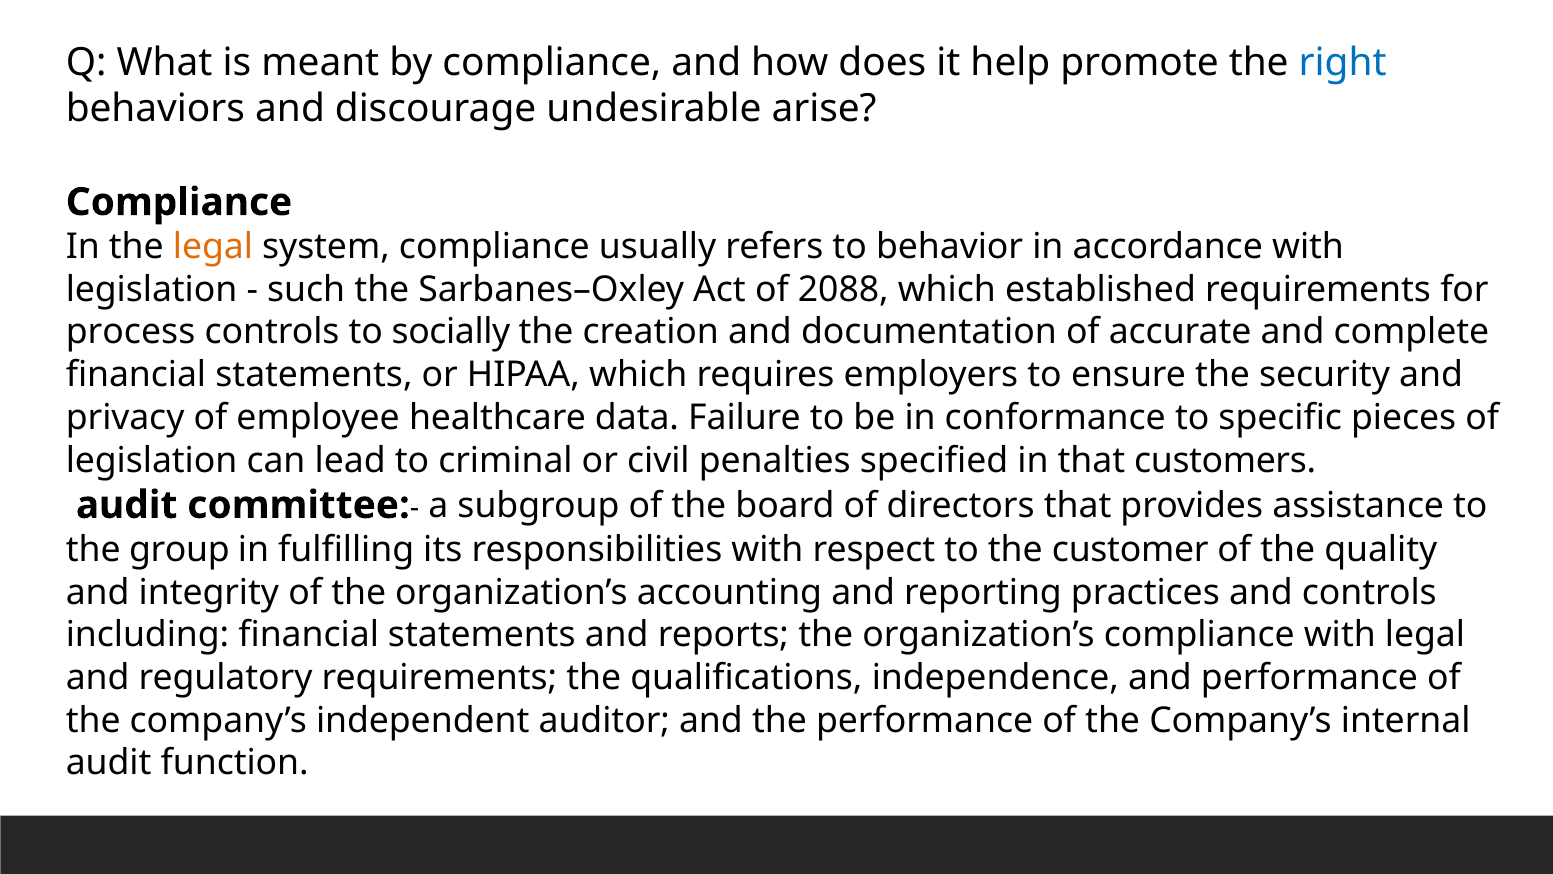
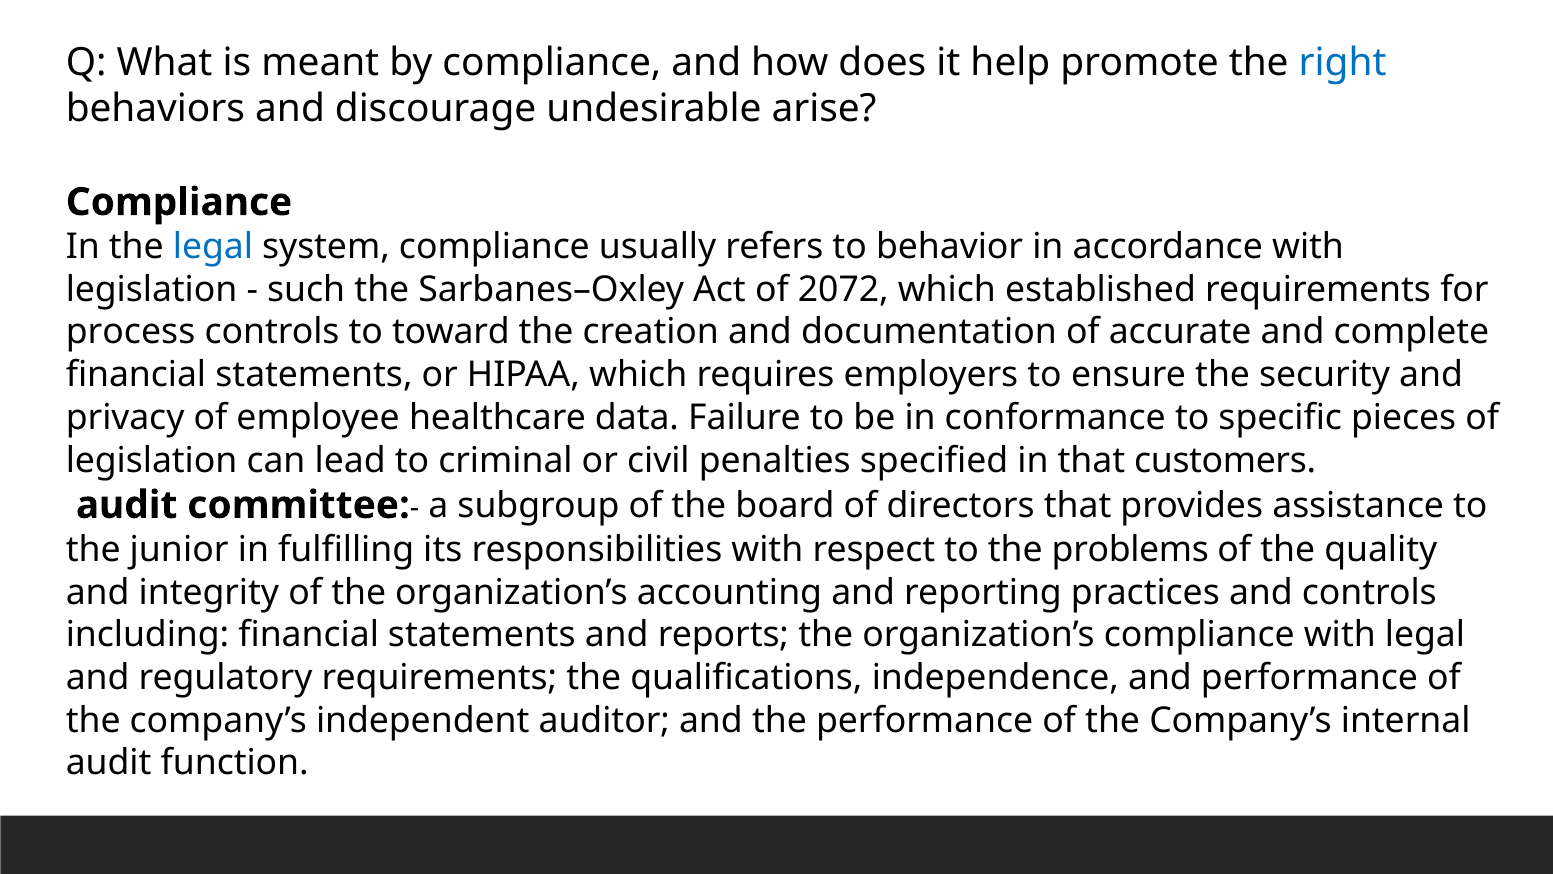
legal at (213, 247) colour: orange -> blue
2088: 2088 -> 2072
socially: socially -> toward
group: group -> junior
customer: customer -> problems
